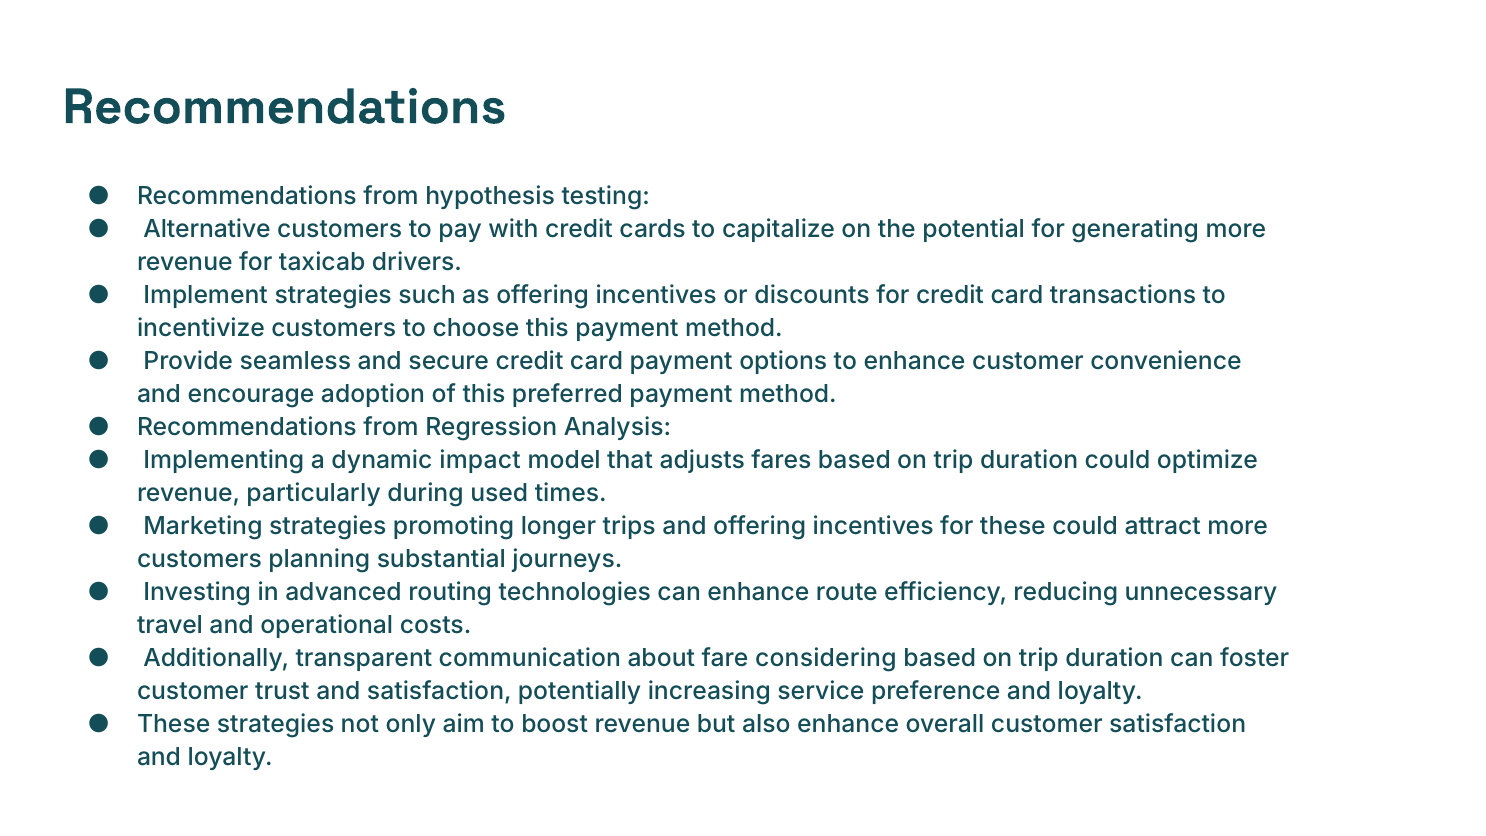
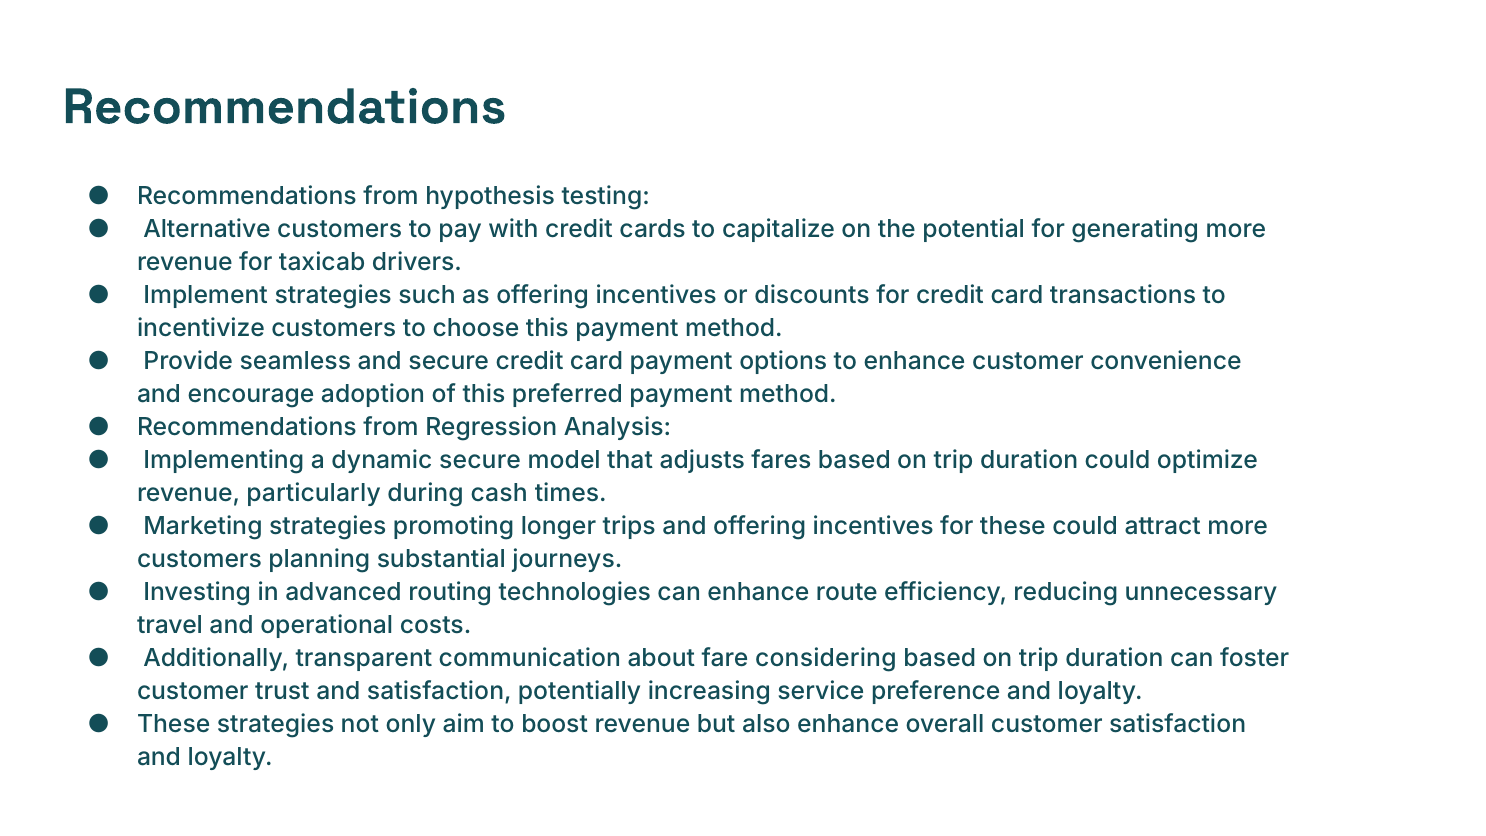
dynamic impact: impact -> secure
used: used -> cash
